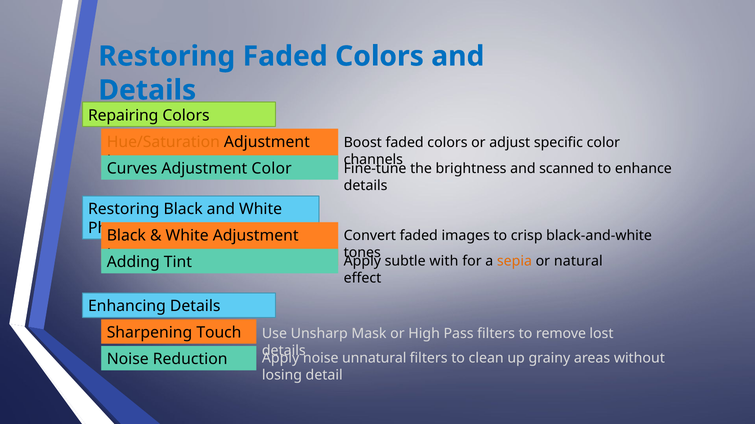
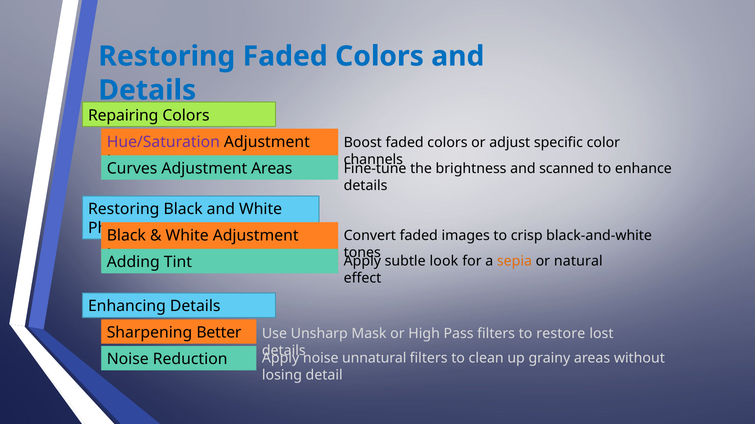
Hue/Saturation colour: orange -> purple
Adjustment Color: Color -> Areas
with: with -> look
Touch: Touch -> Better
remove: remove -> restore
